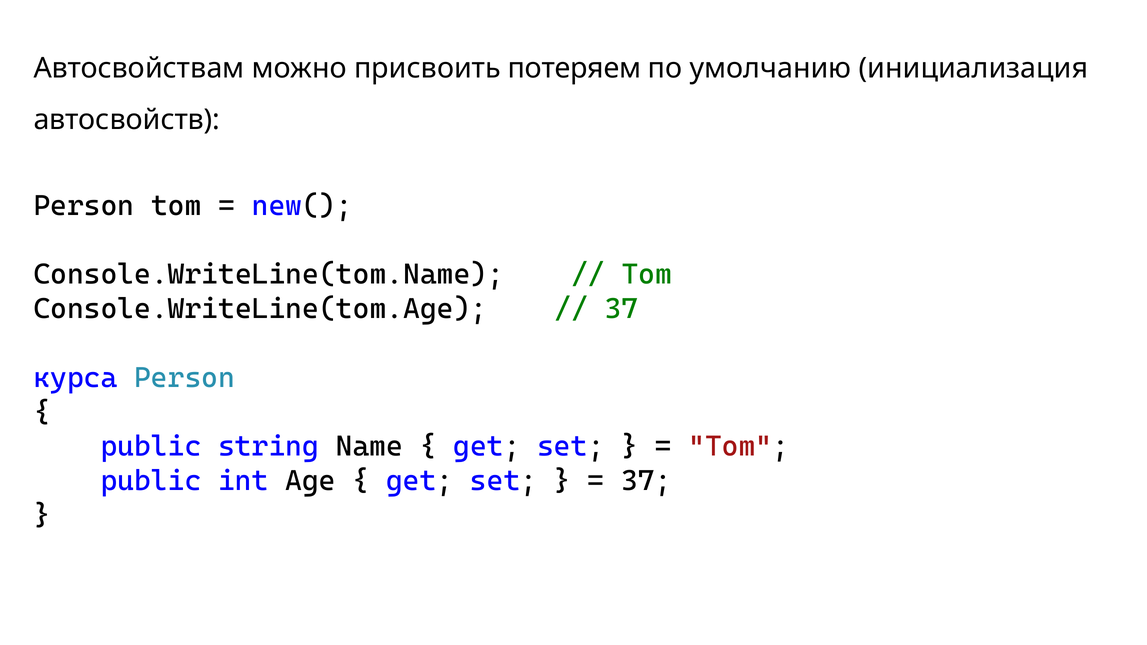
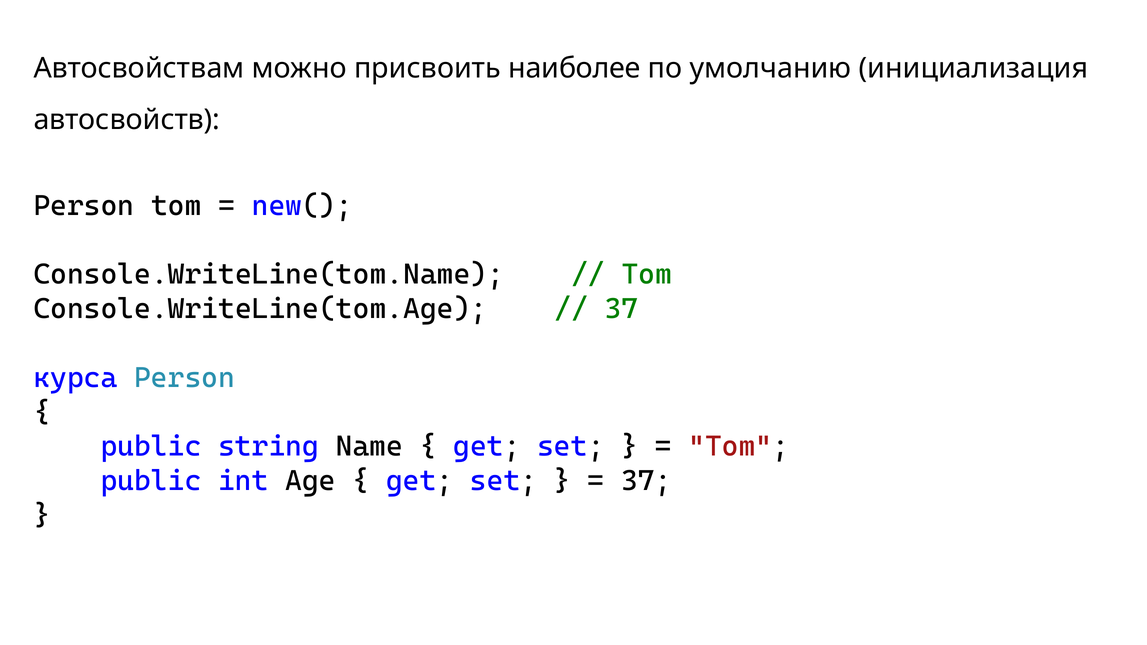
потеряем: потеряем -> наиболее
